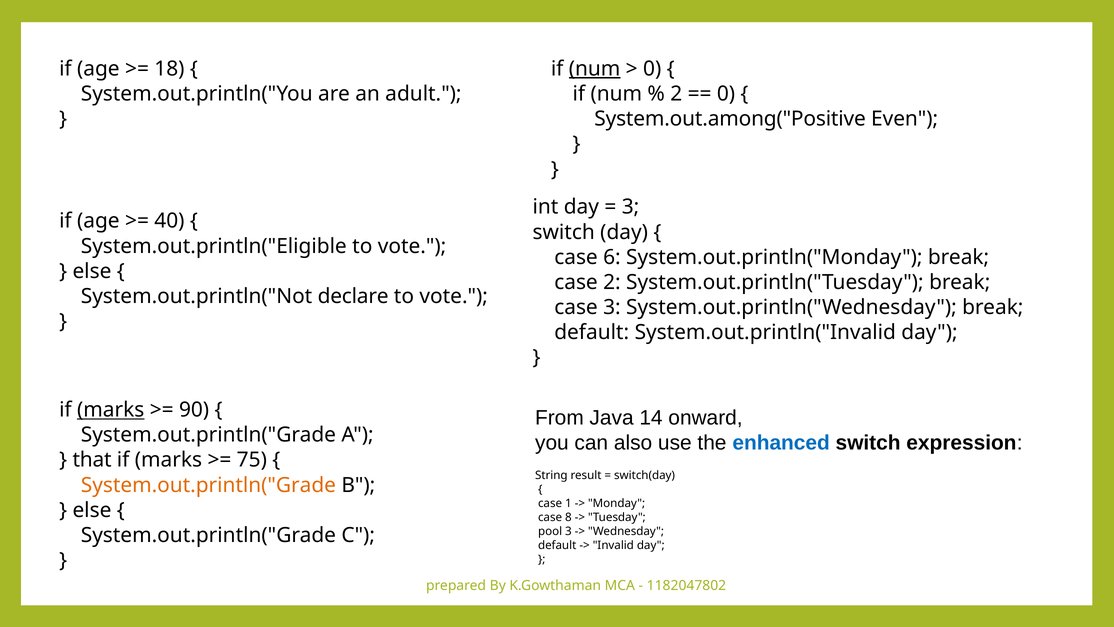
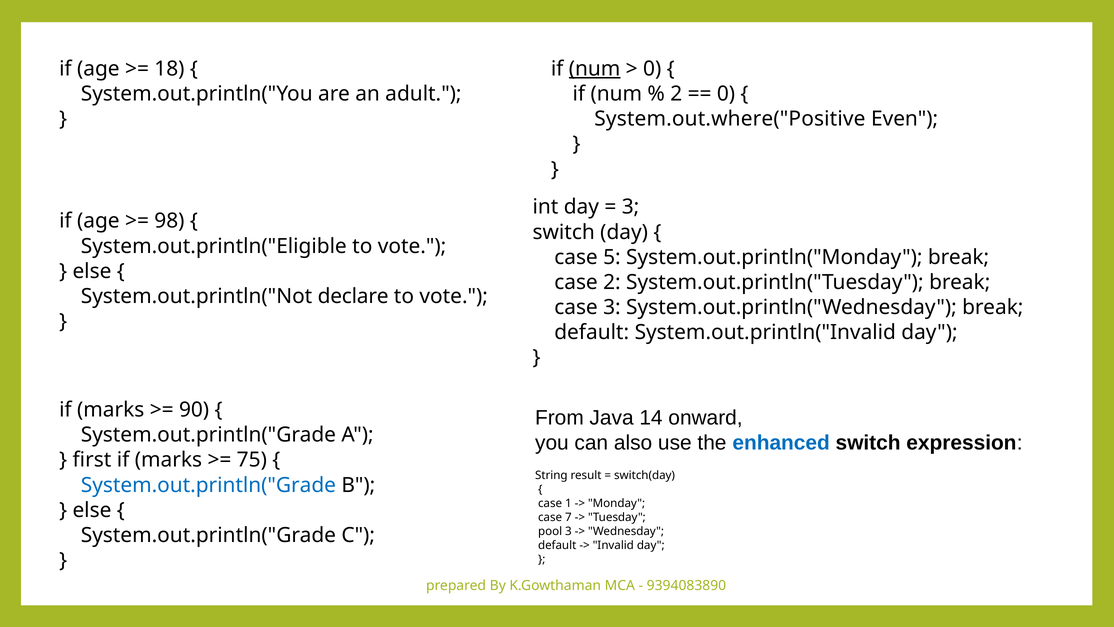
System.out.among("Positive: System.out.among("Positive -> System.out.where("Positive
40: 40 -> 98
6: 6 -> 5
marks at (111, 410) underline: present -> none
that: that -> first
System.out.println("Grade at (208, 485) colour: orange -> blue
8: 8 -> 7
1182047802: 1182047802 -> 9394083890
